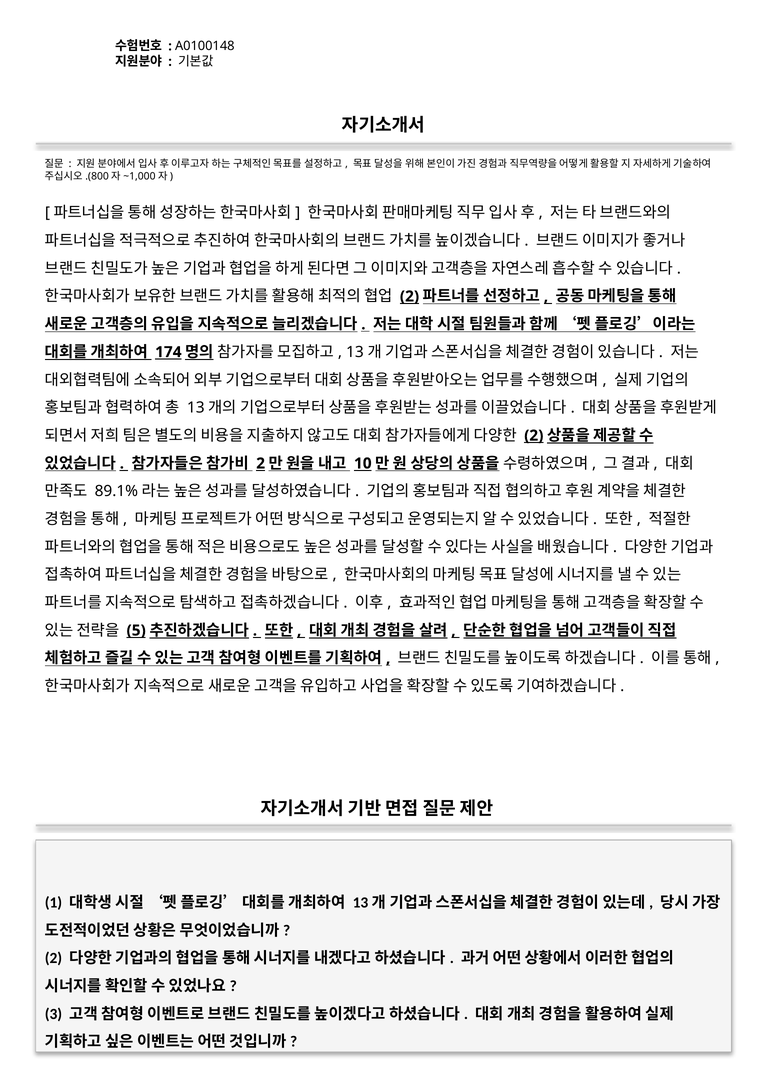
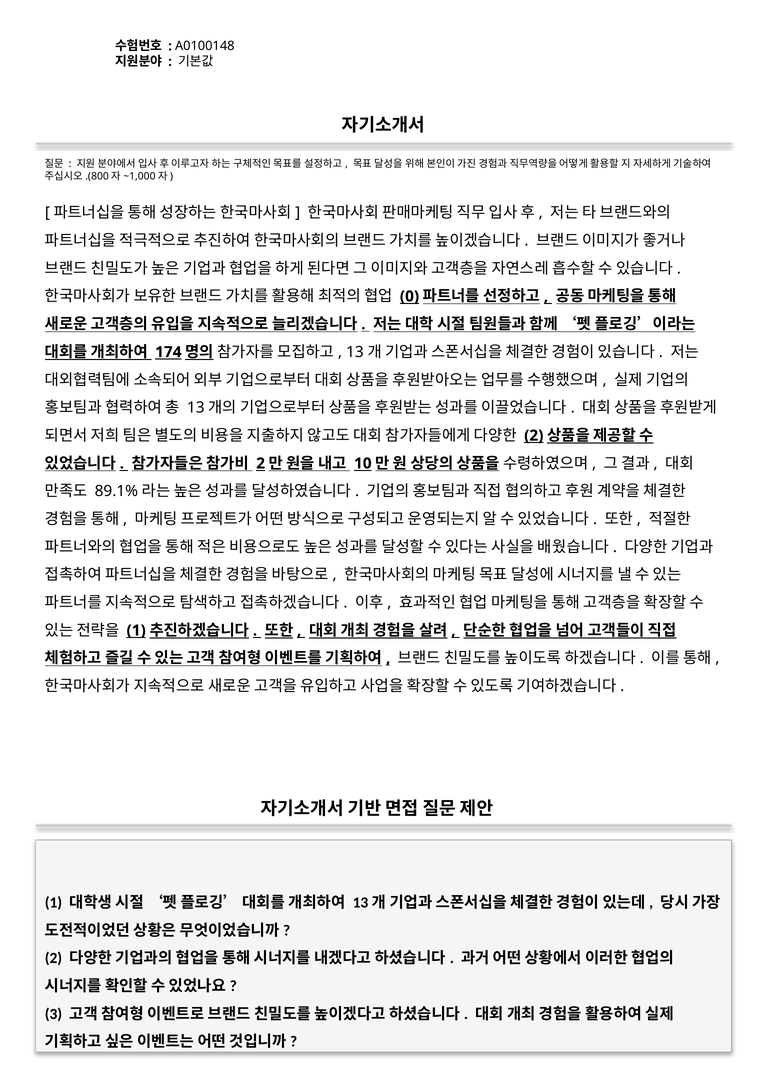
2 at (410, 296): 2 -> 0
5 at (136, 630): 5 -> 1
